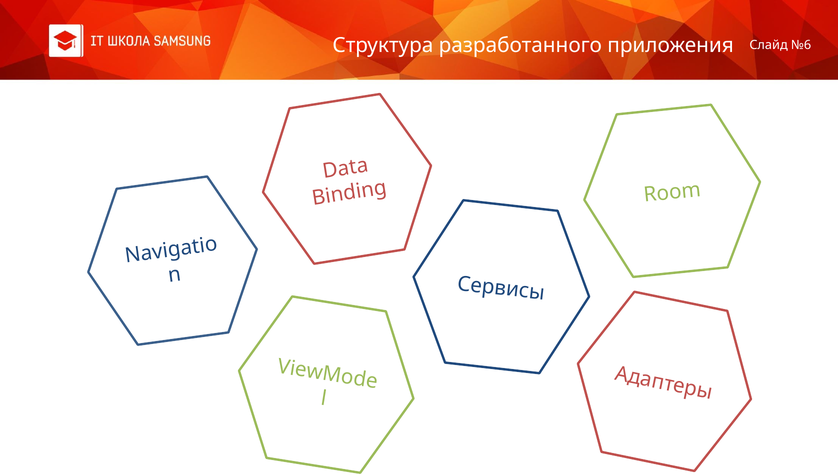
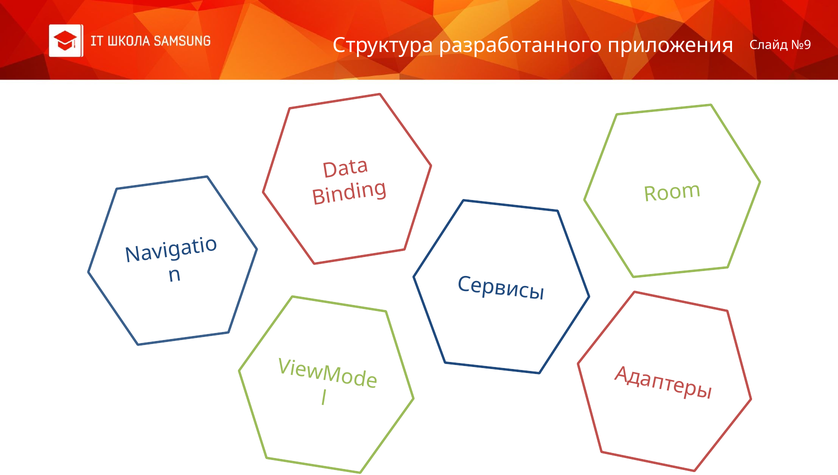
№6: №6 -> №9
